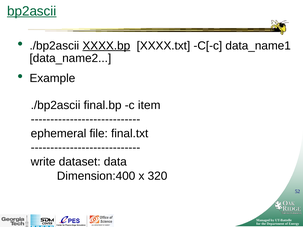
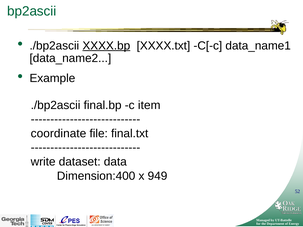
bp2ascii underline: present -> none
ephemeral: ephemeral -> coordinate
320: 320 -> 949
